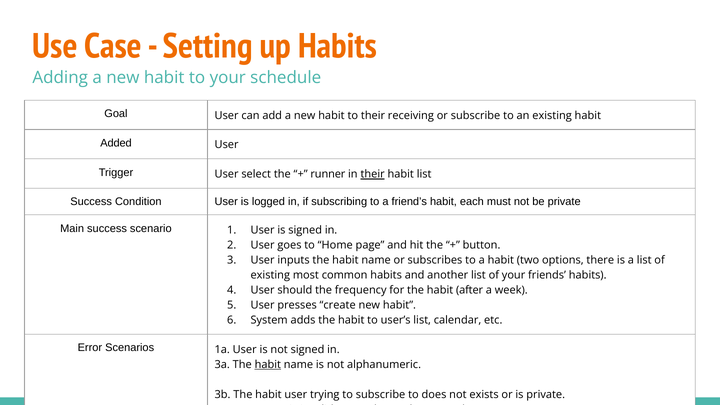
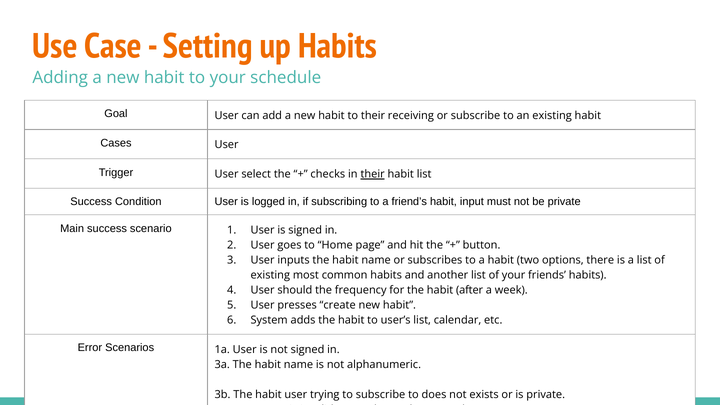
Added: Added -> Cases
runner: runner -> checks
each: each -> input
habit at (268, 365) underline: present -> none
